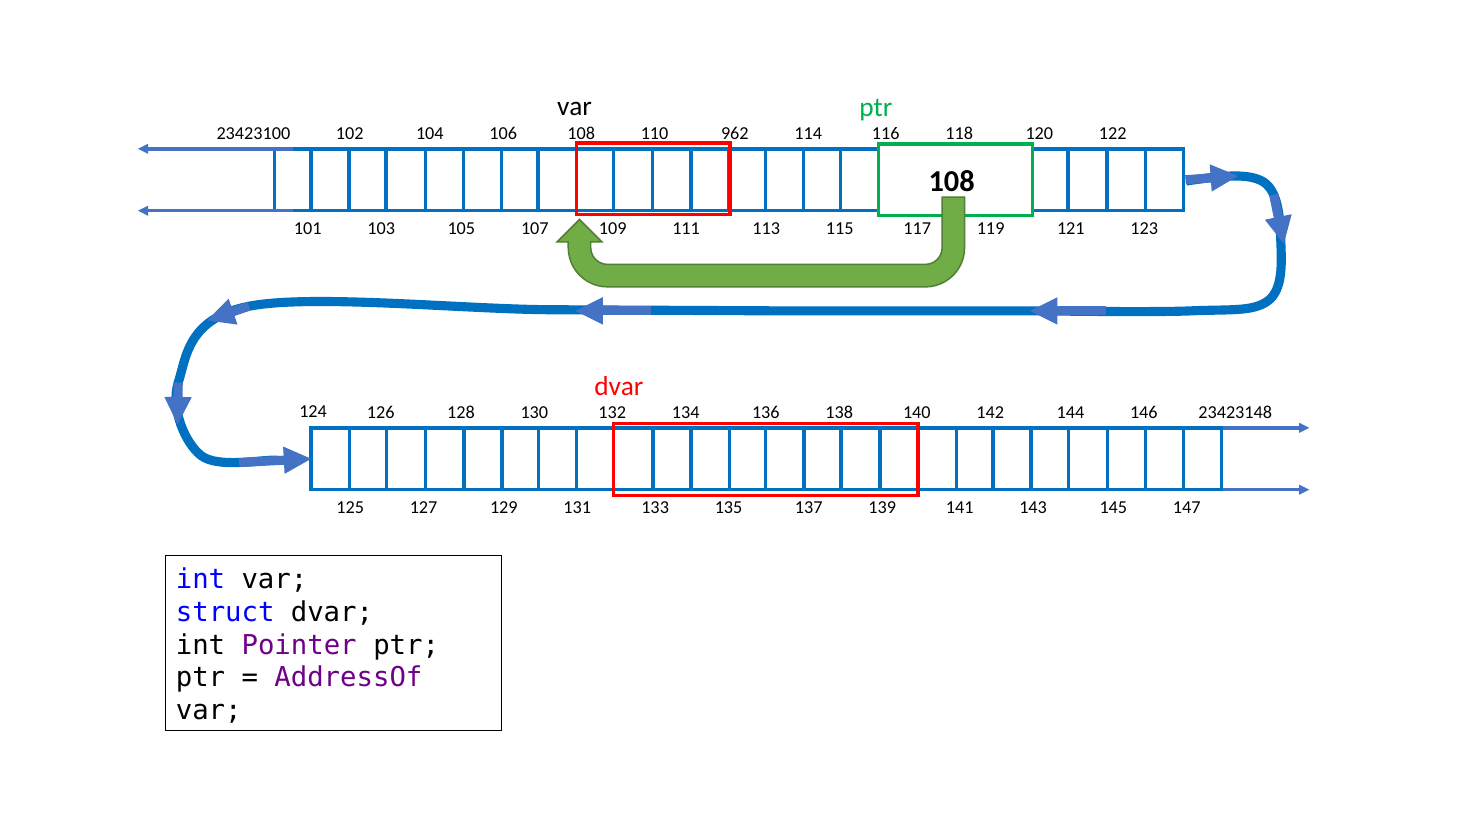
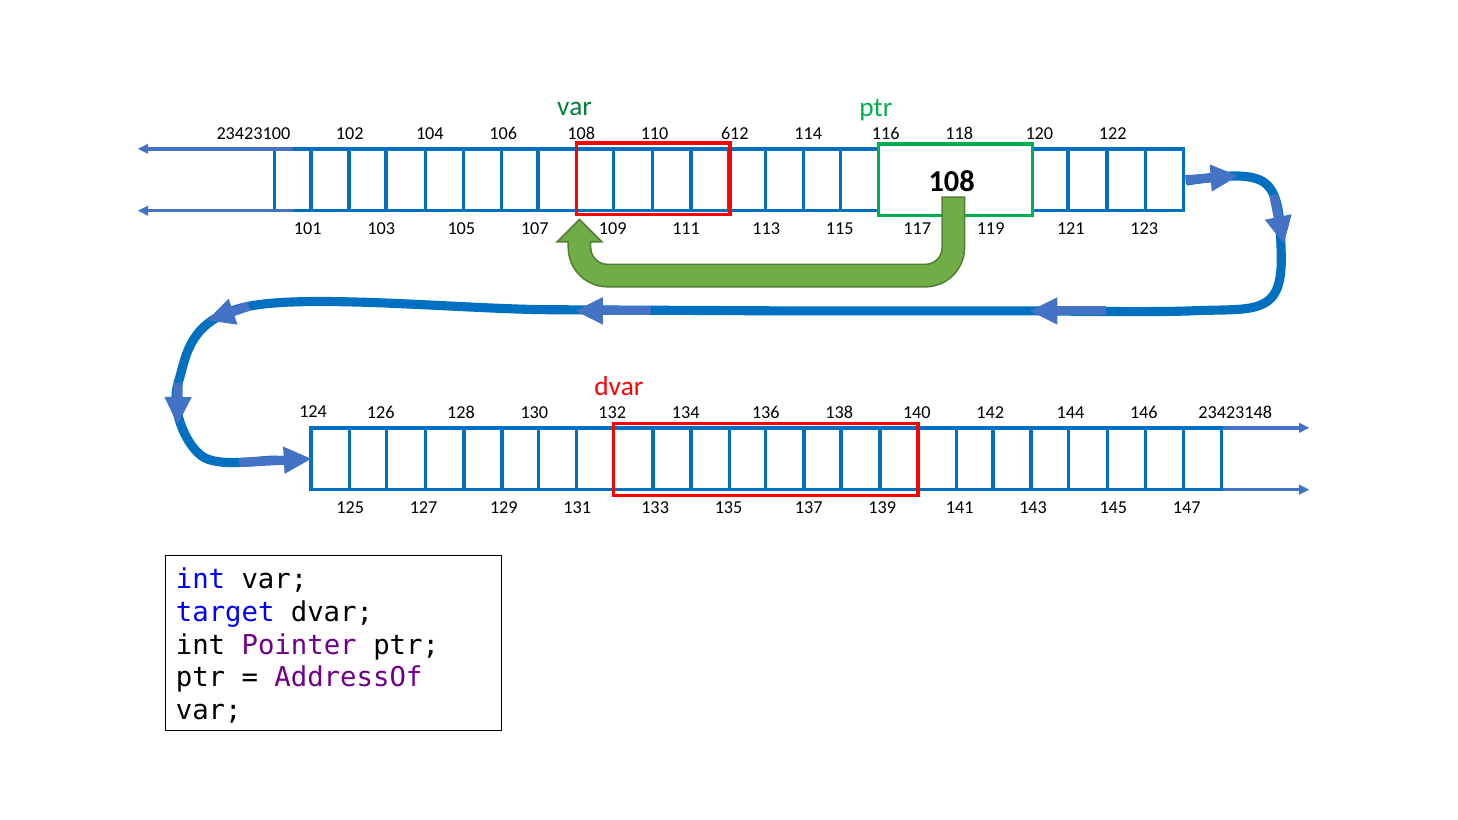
var at (575, 106) colour: black -> green
962: 962 -> 612
struct: struct -> target
